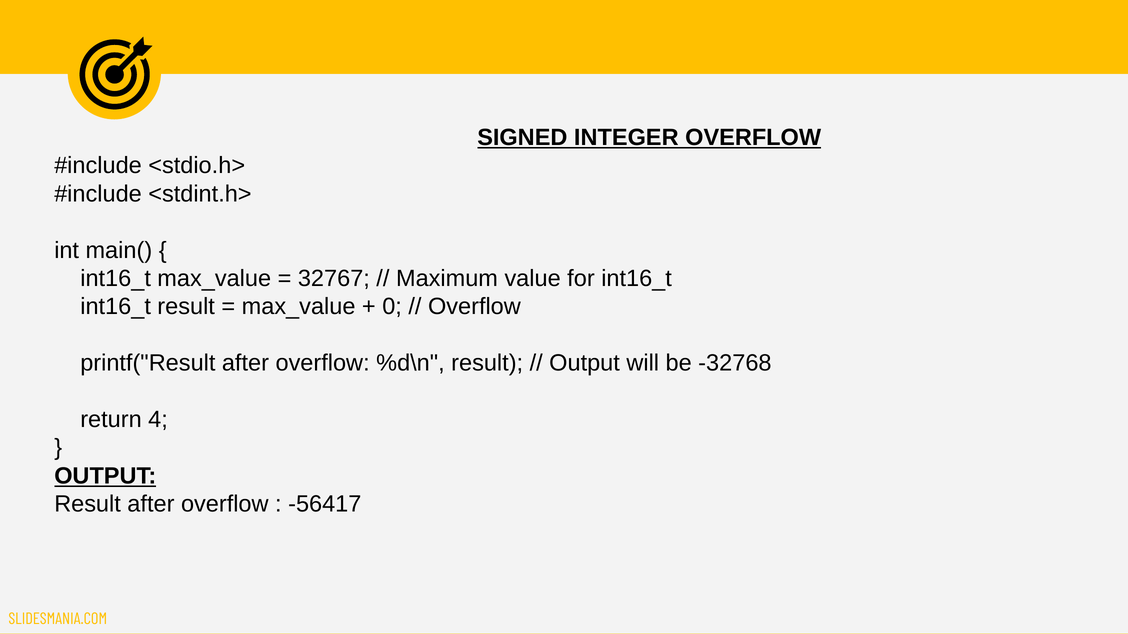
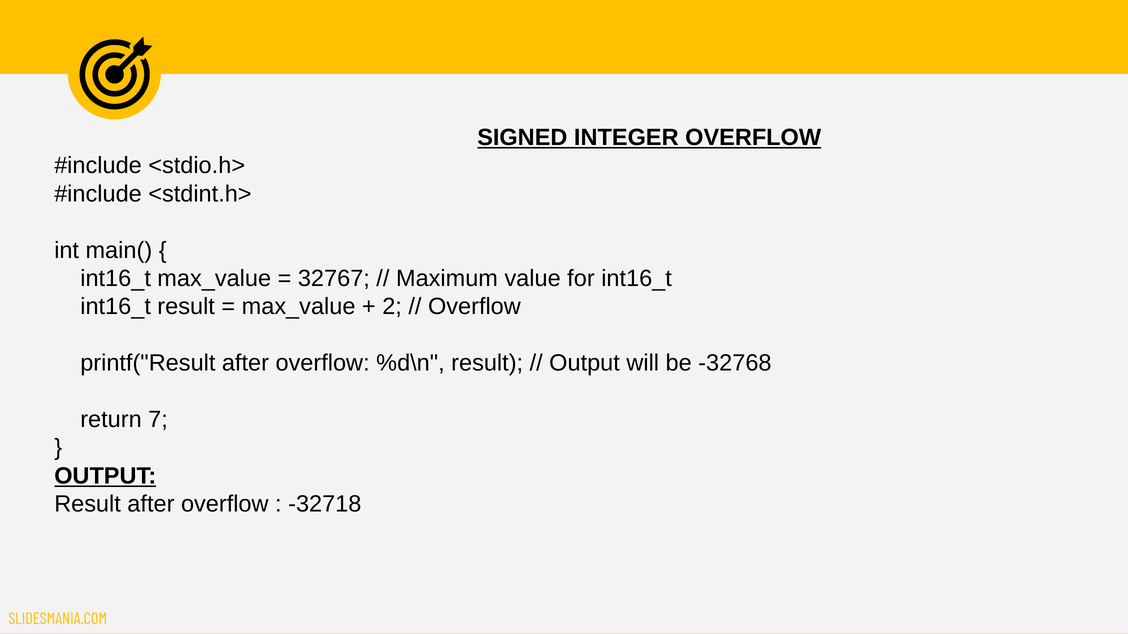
0: 0 -> 2
4: 4 -> 7
-56417: -56417 -> -32718
